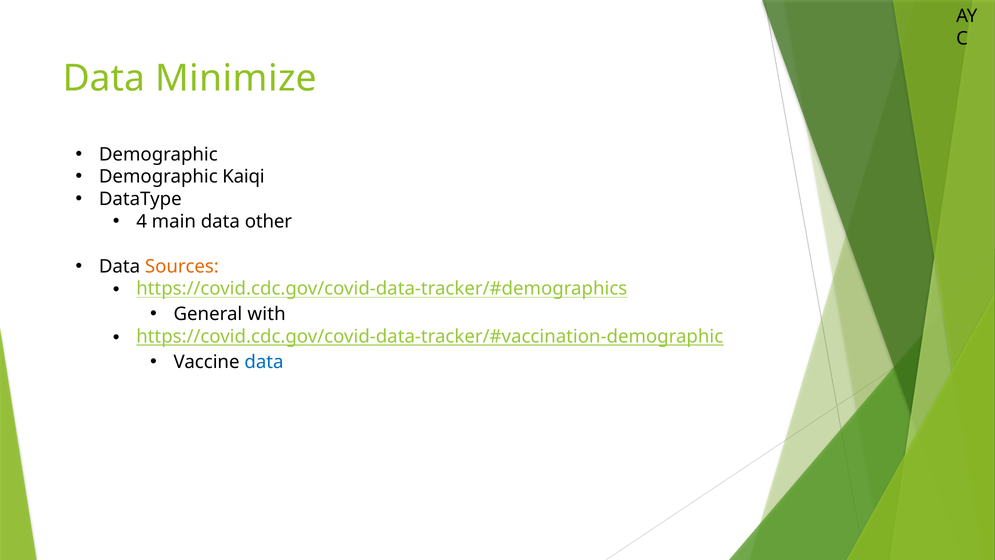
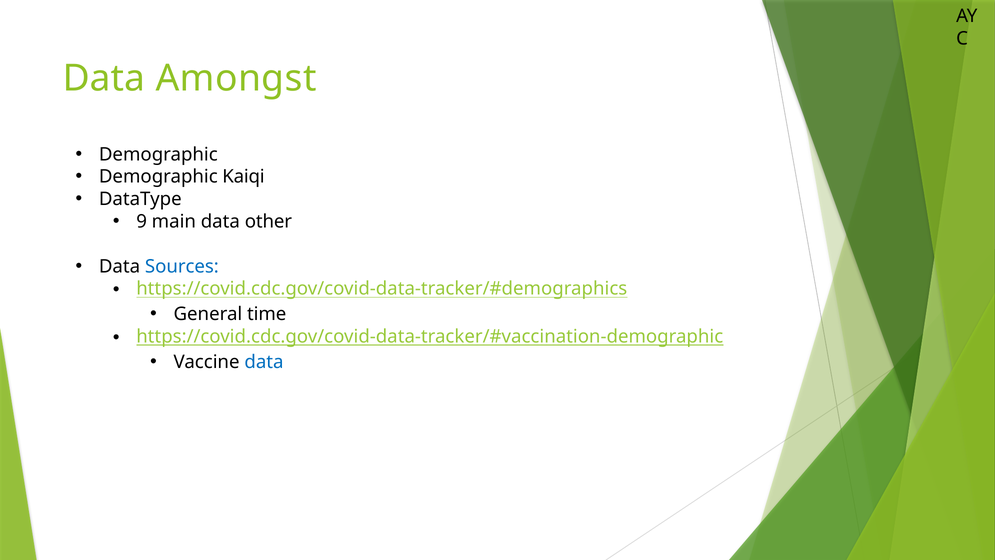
Minimize: Minimize -> Amongst
4: 4 -> 9
Sources colour: orange -> blue
with: with -> time
